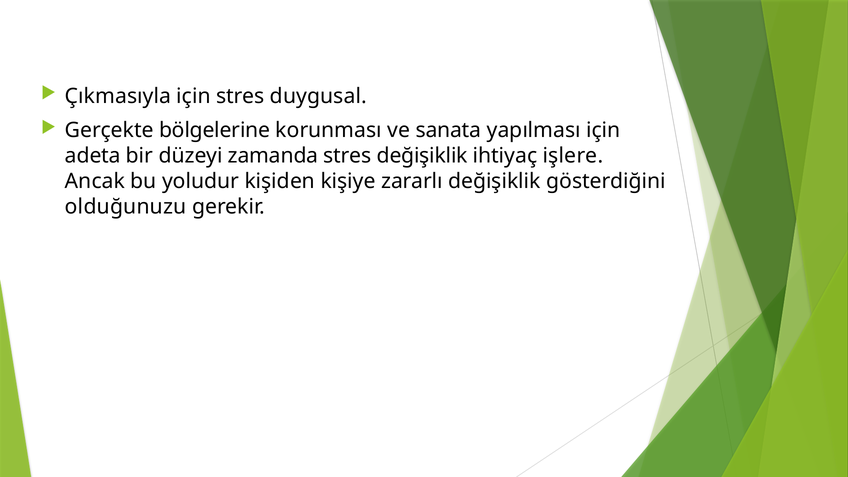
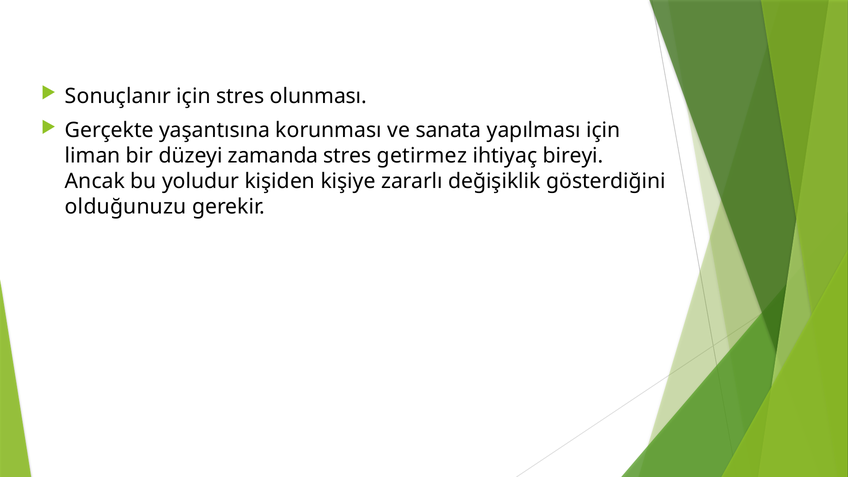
Çıkmasıyla: Çıkmasıyla -> Sonuçlanır
duygusal: duygusal -> olunması
bölgelerine: bölgelerine -> yaşantısına
adeta: adeta -> liman
stres değişiklik: değişiklik -> getirmez
işlere: işlere -> bireyi
